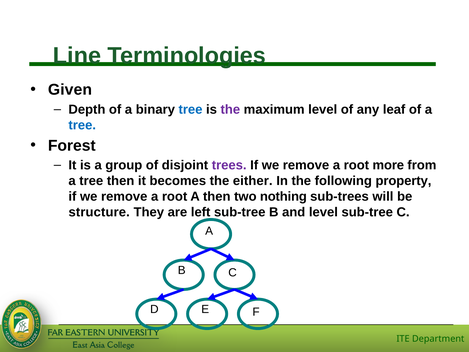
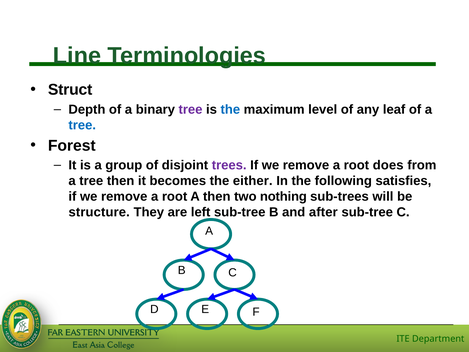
Given: Given -> Struct
tree at (190, 109) colour: blue -> purple
the at (230, 109) colour: purple -> blue
more: more -> does
property: property -> satisfies
and level: level -> after
